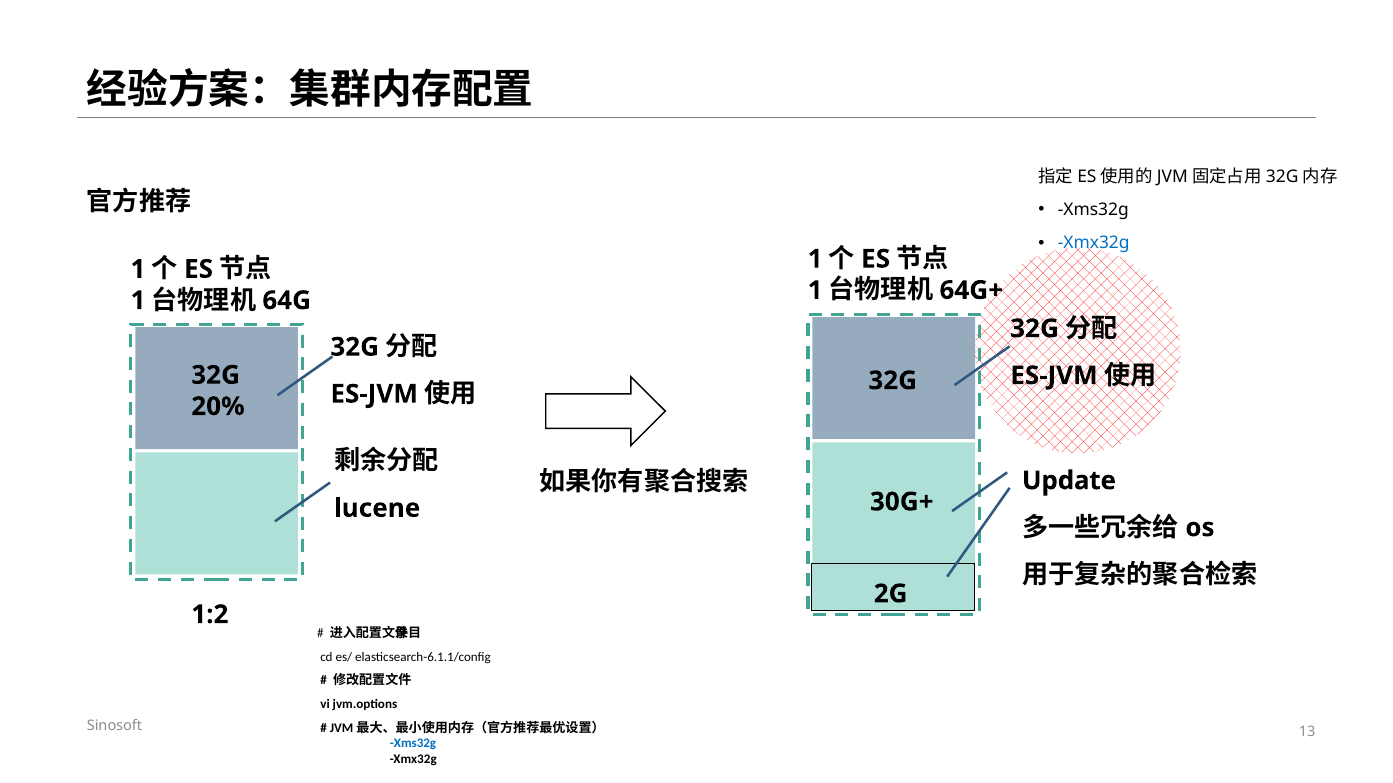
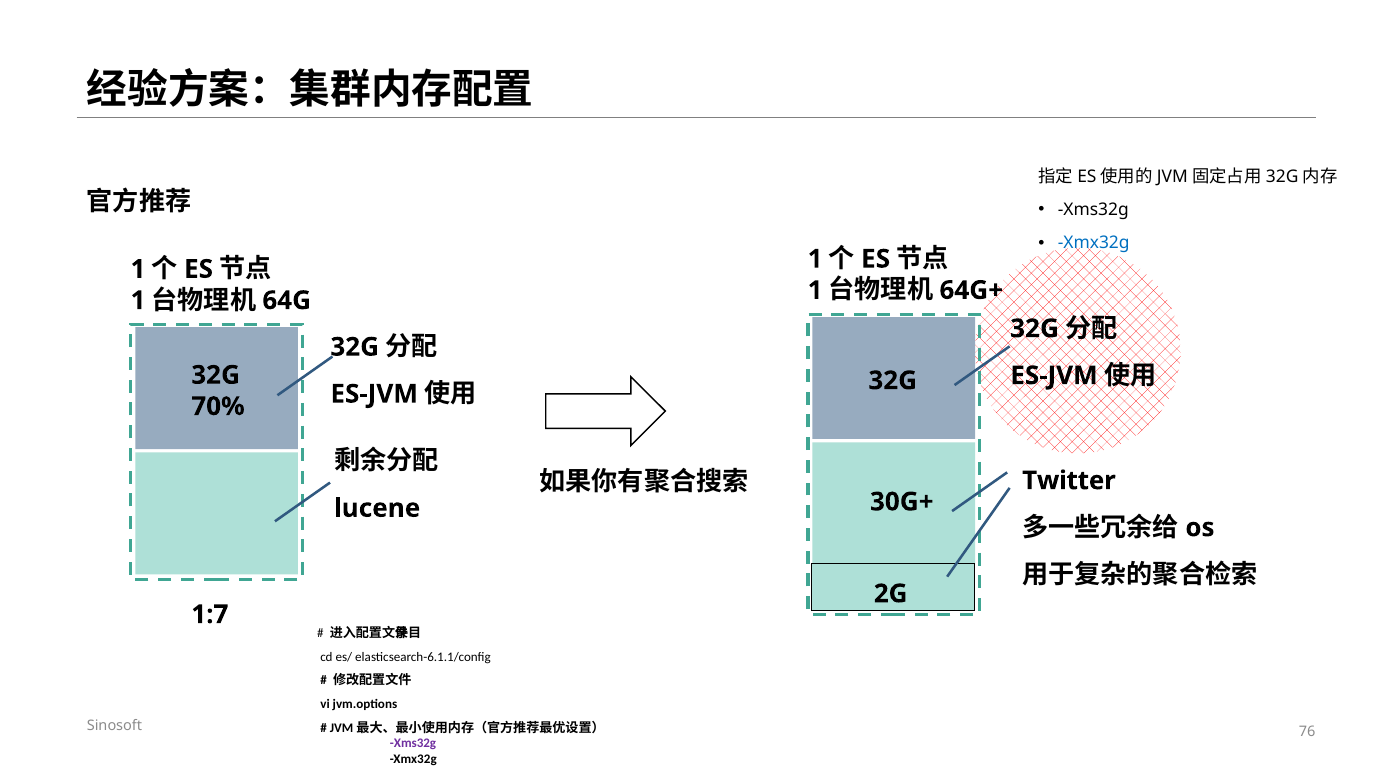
20%: 20% -> 70%
Update: Update -> Twitter
1:2: 1:2 -> 1:7
13: 13 -> 76
Xms32g at (413, 744) colour: blue -> purple
